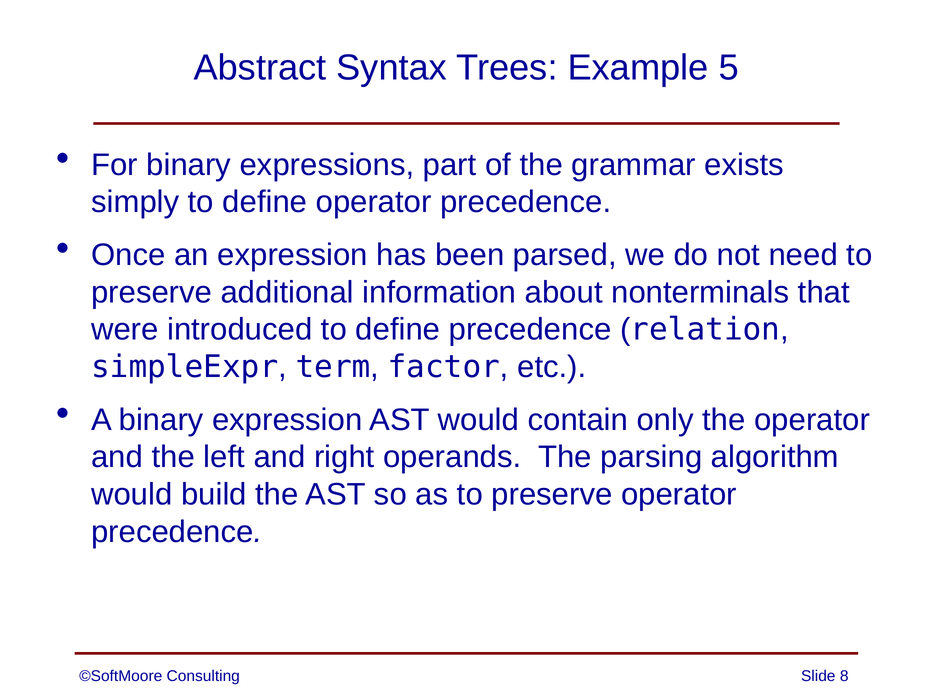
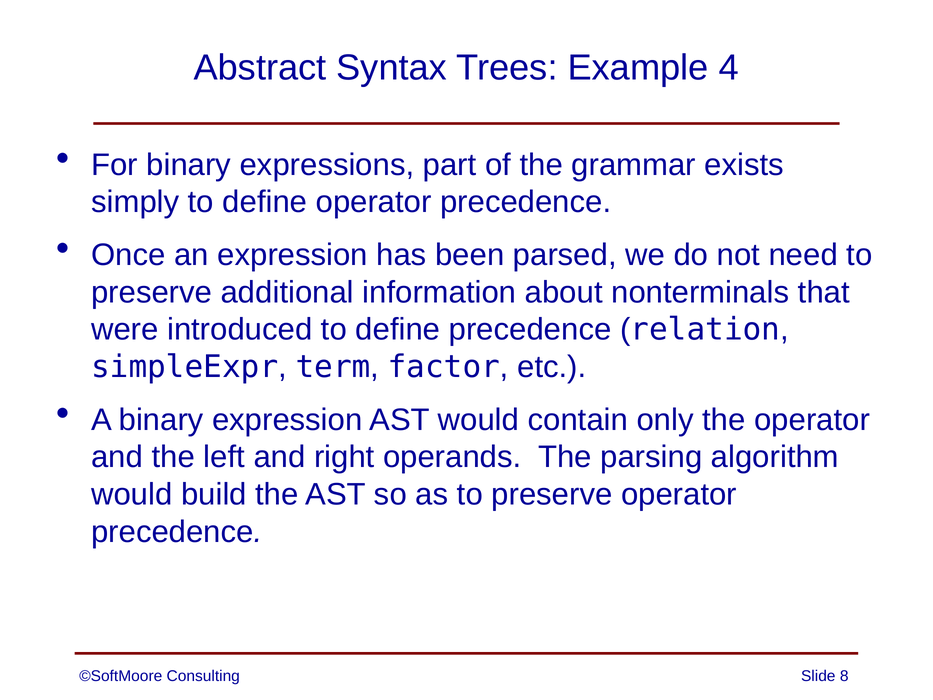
5: 5 -> 4
